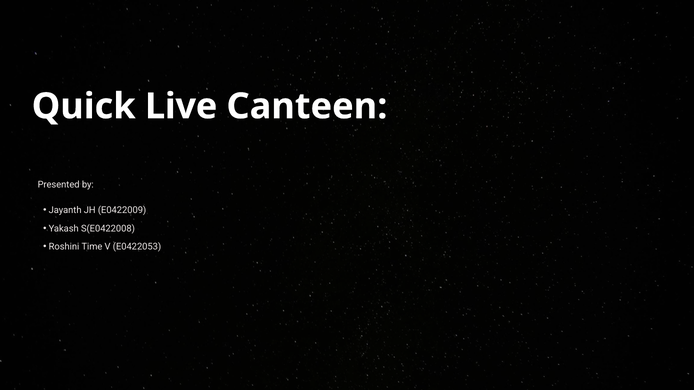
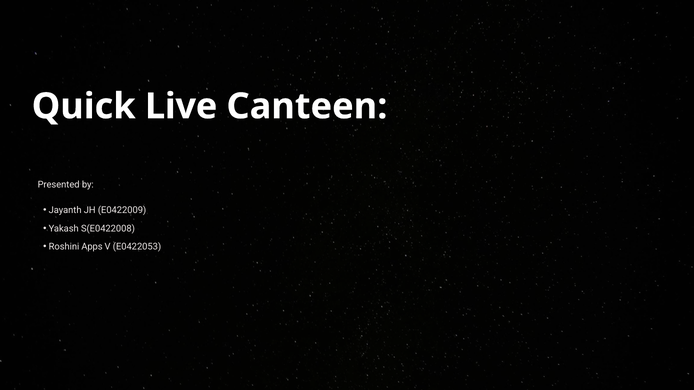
Time: Time -> Apps
